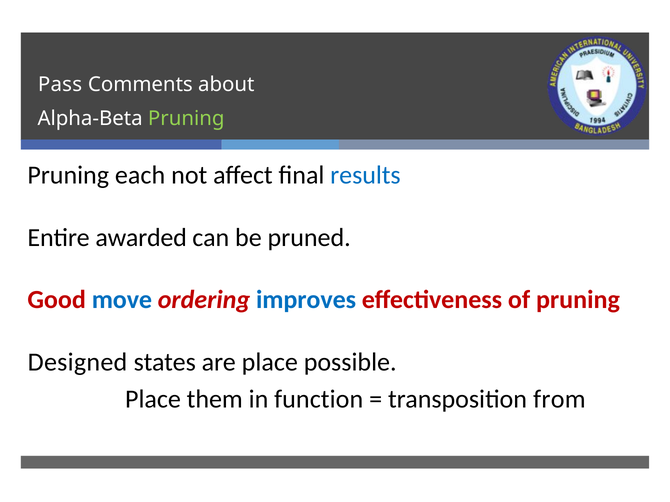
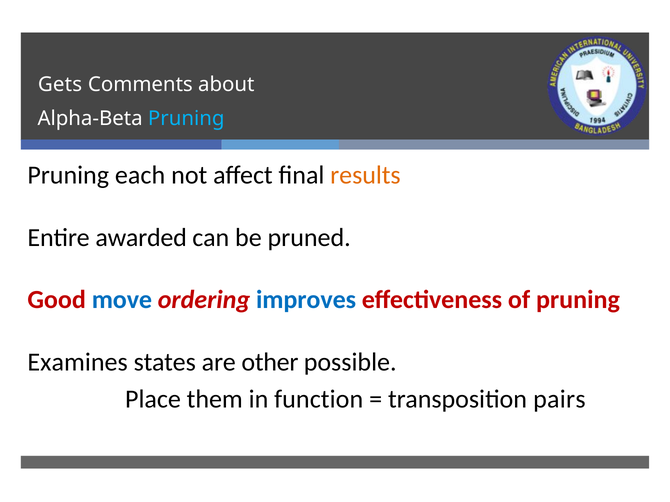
Pass: Pass -> Gets
Pruning at (186, 119) colour: light green -> light blue
results colour: blue -> orange
Designed: Designed -> Examines
are place: place -> other
from: from -> pairs
